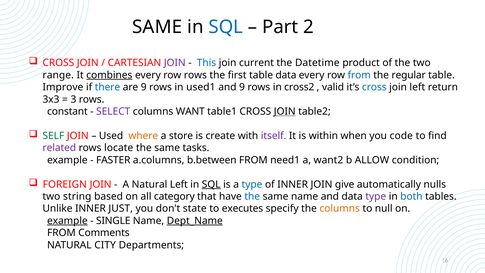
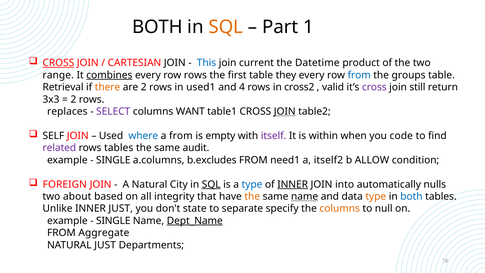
SAME at (157, 27): SAME -> BOTH
SQL at (226, 27) colour: blue -> orange
2: 2 -> 1
CROSS at (58, 63) underline: none -> present
JOIN at (175, 63) colour: purple -> black
table data: data -> they
regular: regular -> groups
Improve: Improve -> Retrieval
there colour: blue -> orange
are 9: 9 -> 2
and 9: 9 -> 4
cross at (374, 87) colour: blue -> purple
join left: left -> still
3 at (73, 99): 3 -> 2
constant: constant -> replaces
SELF colour: green -> black
where colour: orange -> blue
a store: store -> from
create: create -> empty
rows locate: locate -> tables
tasks: tasks -> audit
FASTER at (113, 160): FASTER -> SINGLE
b.between: b.between -> b.excludes
want2: want2 -> itself2
Natural Left: Left -> City
INNER at (293, 184) underline: none -> present
give: give -> into
string: string -> about
category: category -> integrity
the at (252, 196) colour: blue -> orange
name at (305, 196) underline: none -> present
type at (376, 196) colour: purple -> orange
executes: executes -> separate
example at (67, 221) underline: present -> none
Comments: Comments -> Aggregate
NATURAL CITY: CITY -> JUST
